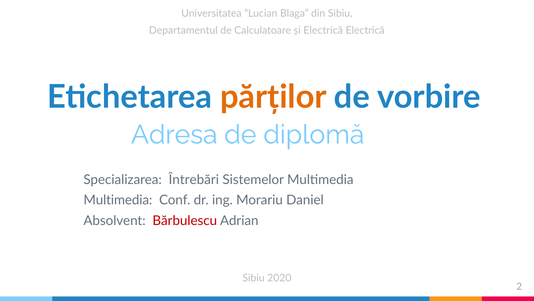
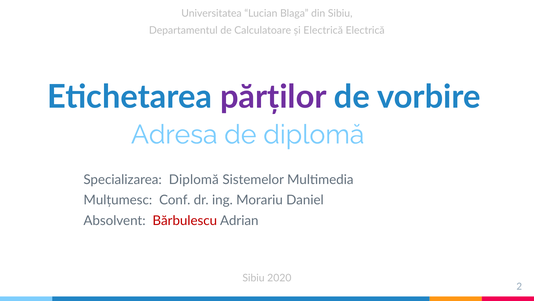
părților colour: orange -> purple
Specializarea Întrebări: Întrebări -> Diplomă
Multimedia at (118, 200): Multimedia -> Mulțumesc
